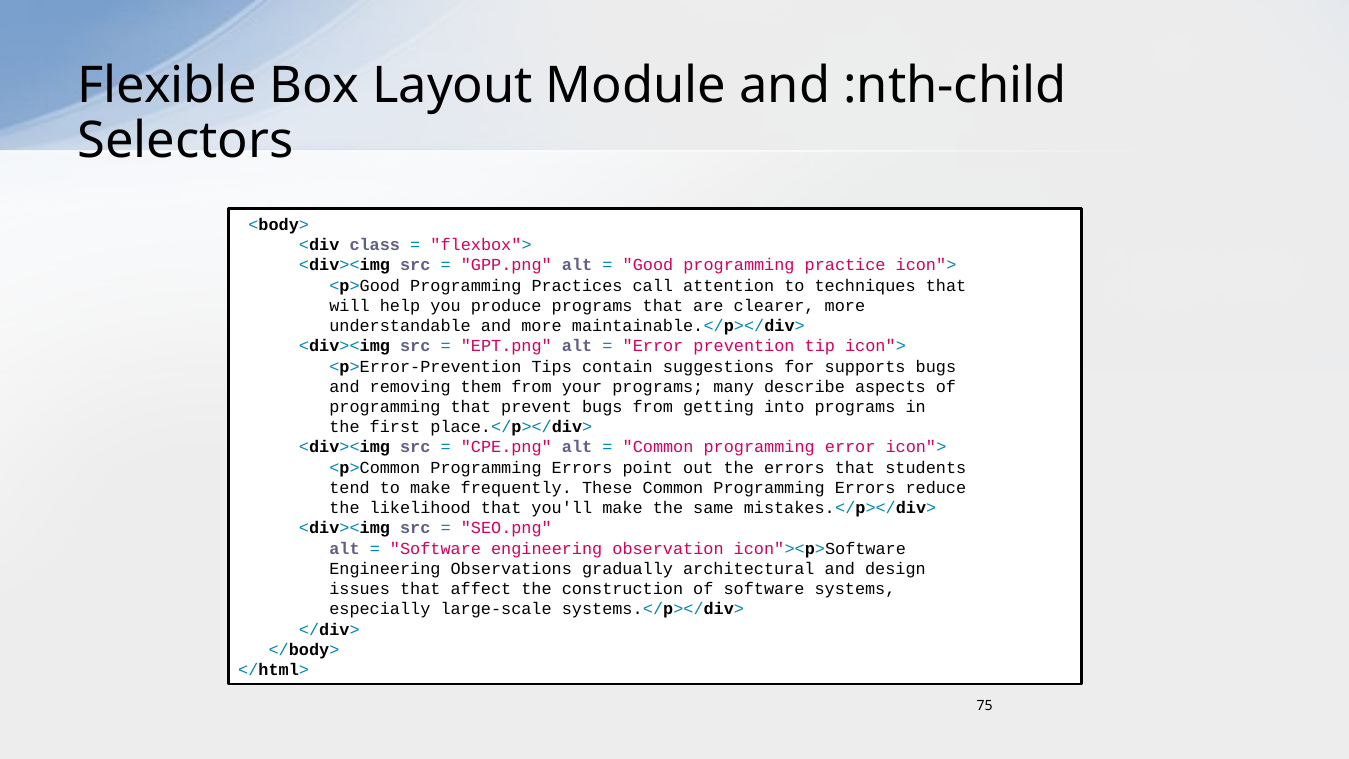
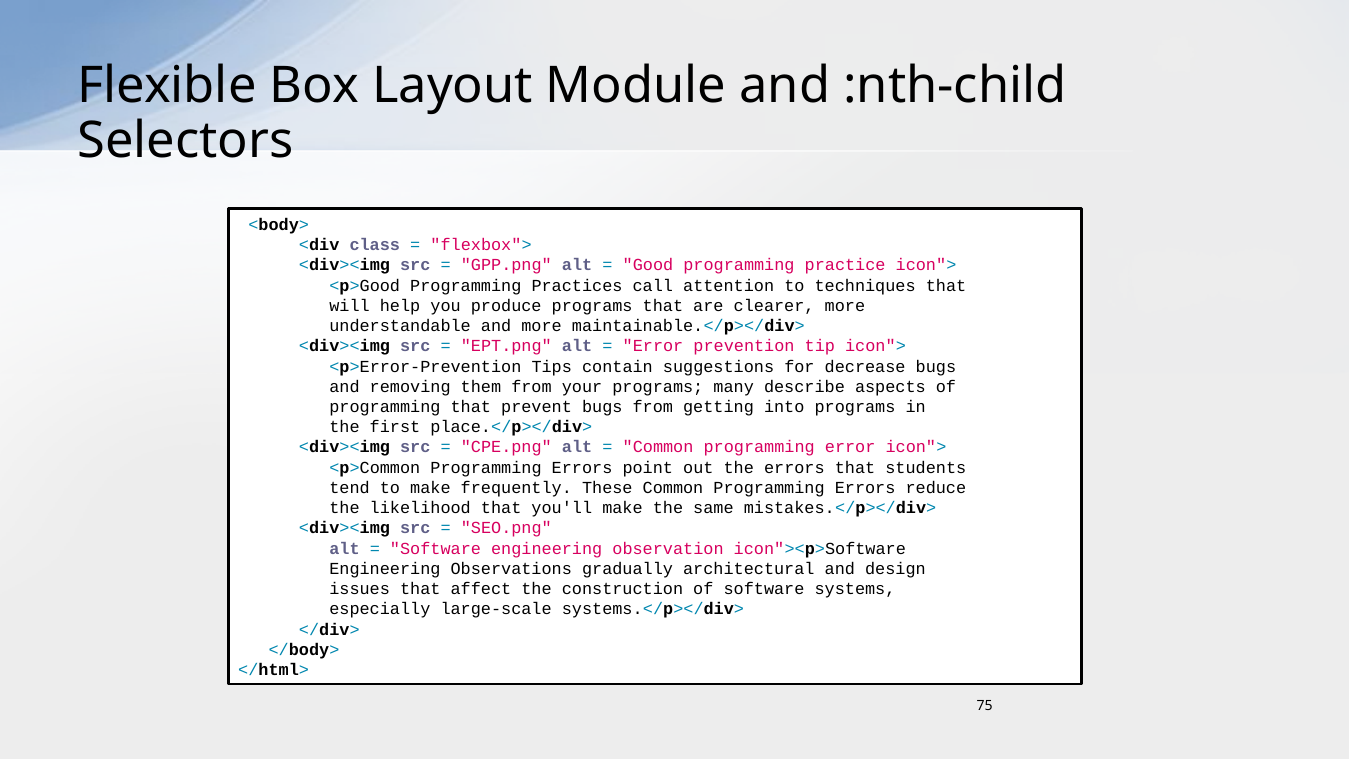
supports: supports -> decrease
